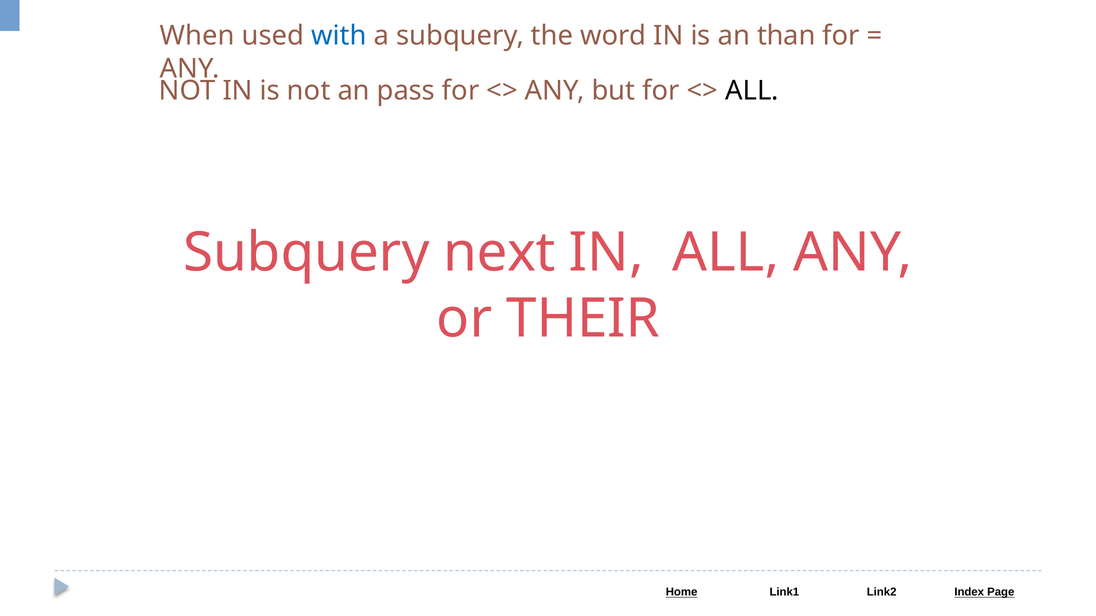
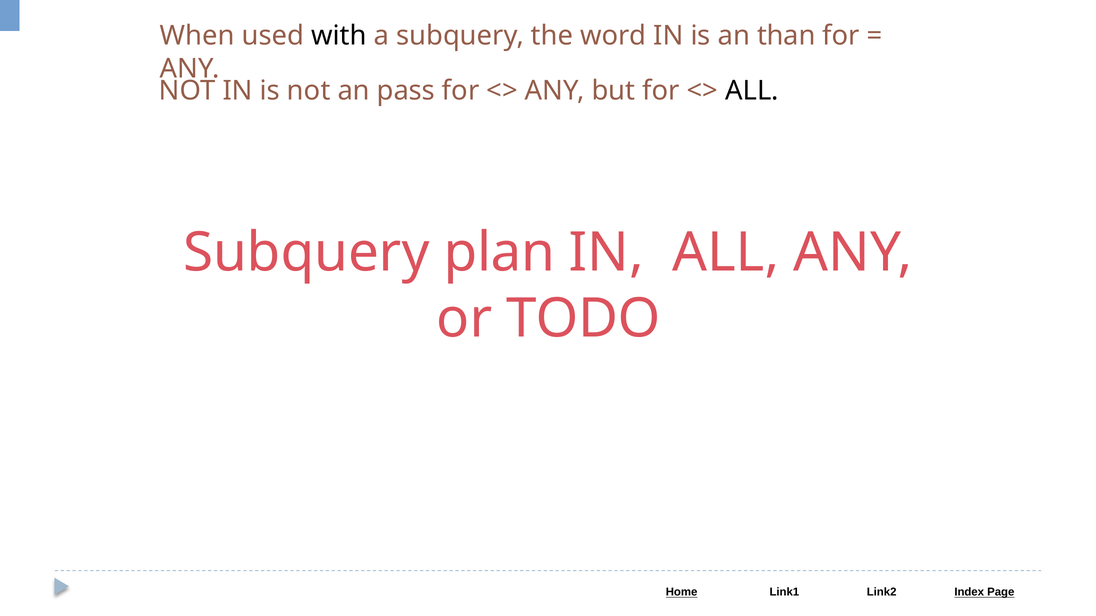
with colour: blue -> black
next: next -> plan
THEIR: THEIR -> TODO
